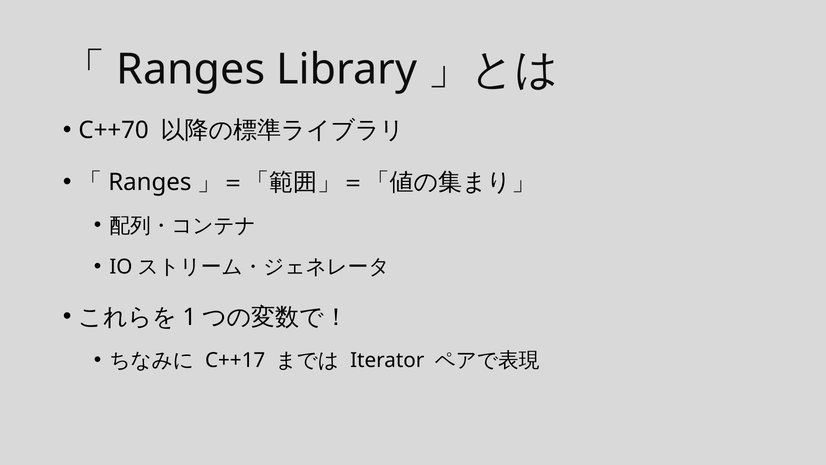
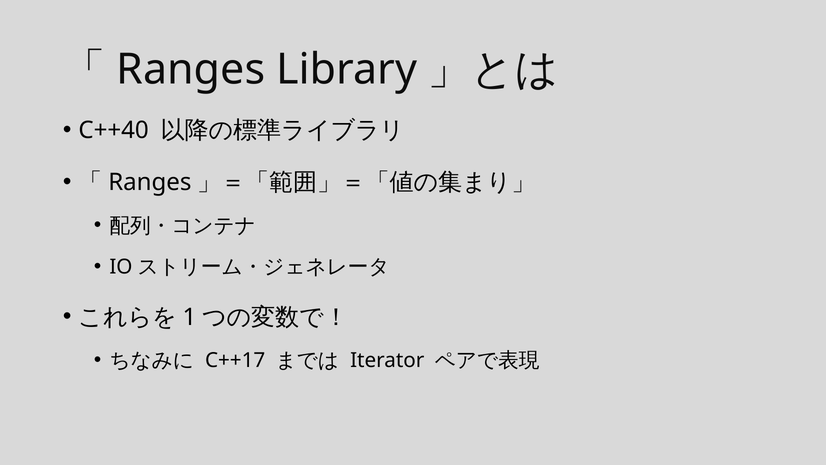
C++70: C++70 -> C++40
